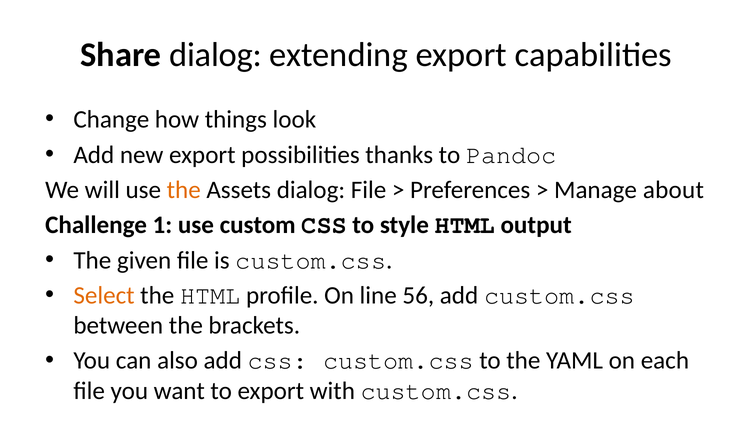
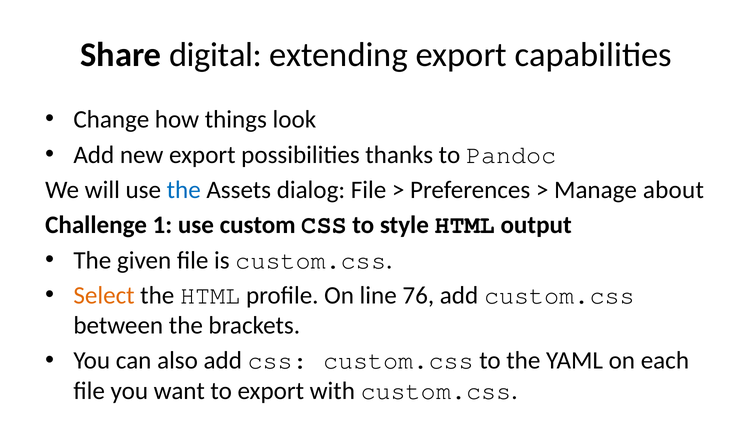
Share dialog: dialog -> digital
the at (184, 190) colour: orange -> blue
56: 56 -> 76
